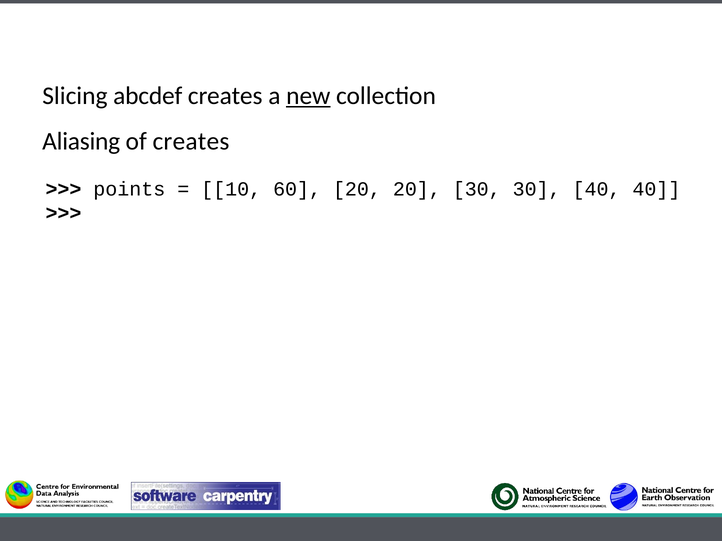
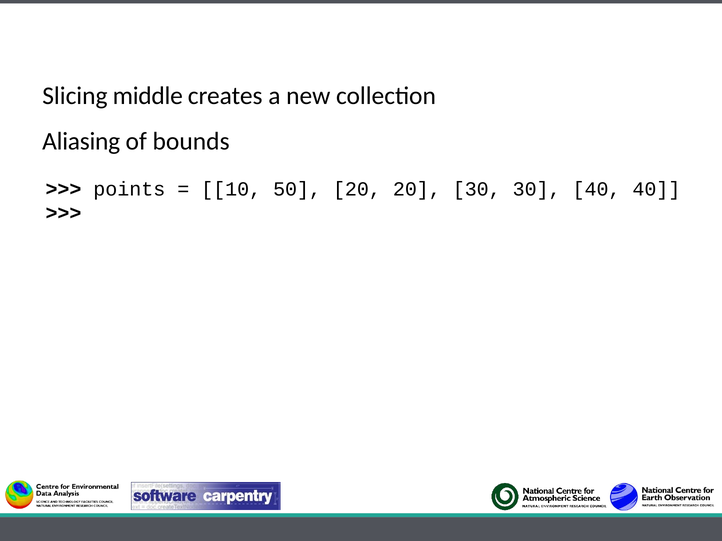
abcdef: abcdef -> middle
new underline: present -> none
of creates: creates -> bounds
60: 60 -> 50
